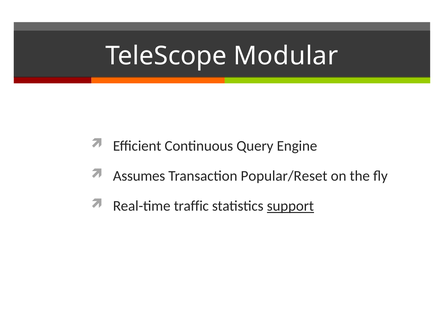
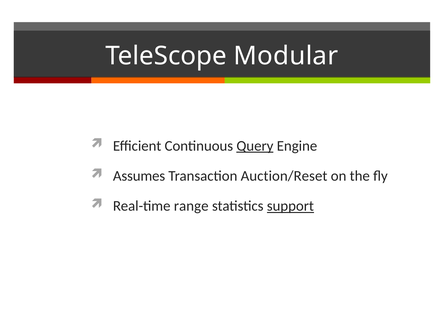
Query underline: none -> present
Popular/Reset: Popular/Reset -> Auction/Reset
traffic: traffic -> range
